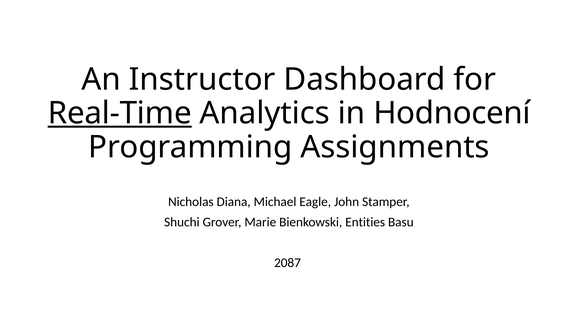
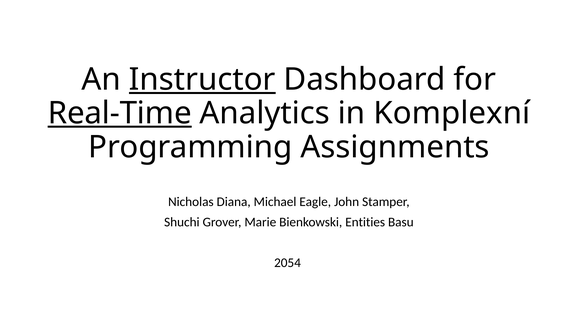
Instructor underline: none -> present
Hodnocení: Hodnocení -> Komplexní
2087: 2087 -> 2054
